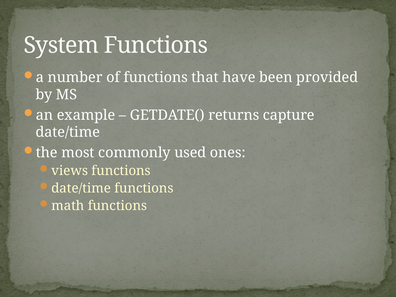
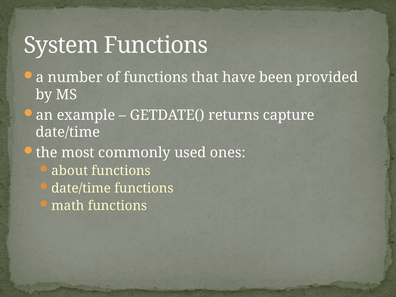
views: views -> about
